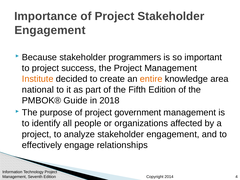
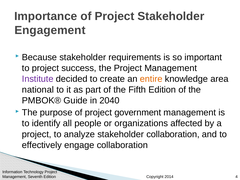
programmers: programmers -> requirements
Institute colour: orange -> purple
2018: 2018 -> 2040
analyze stakeholder engagement: engagement -> collaboration
engage relationships: relationships -> collaboration
